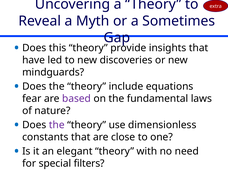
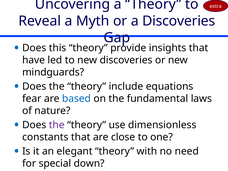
a Sometimes: Sometimes -> Discoveries
based colour: purple -> blue
filters: filters -> down
